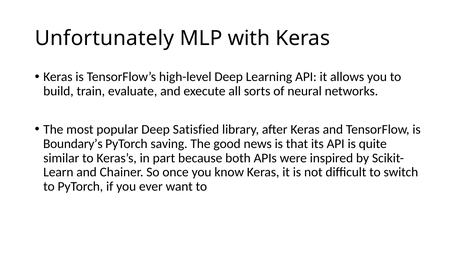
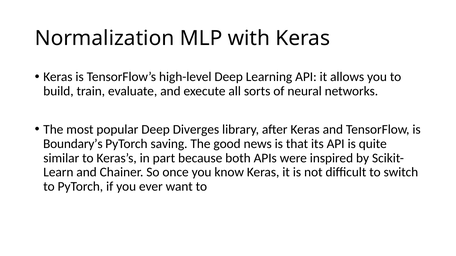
Unfortunately: Unfortunately -> Normalization
Satisfied: Satisfied -> Diverges
